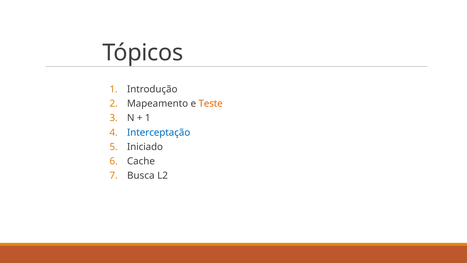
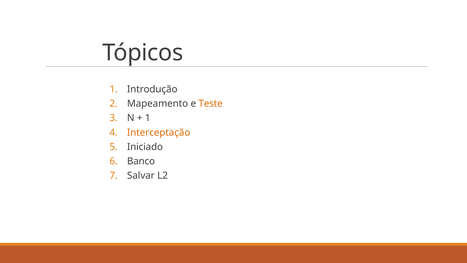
Interceptação colour: blue -> orange
Cache: Cache -> Banco
Busca: Busca -> Salvar
